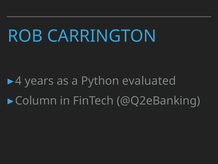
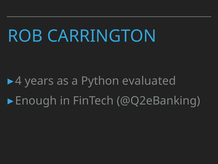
Column: Column -> Enough
